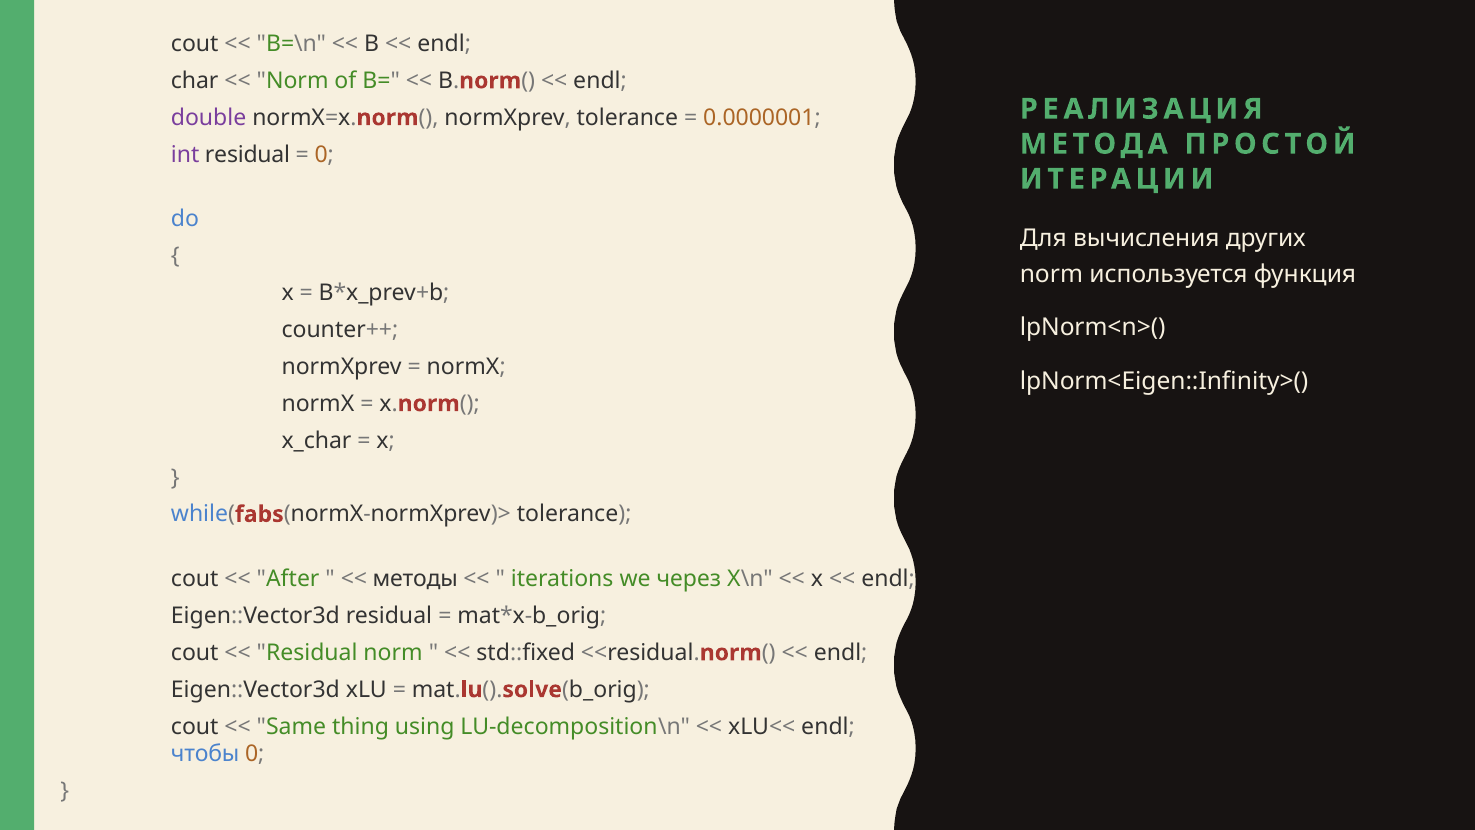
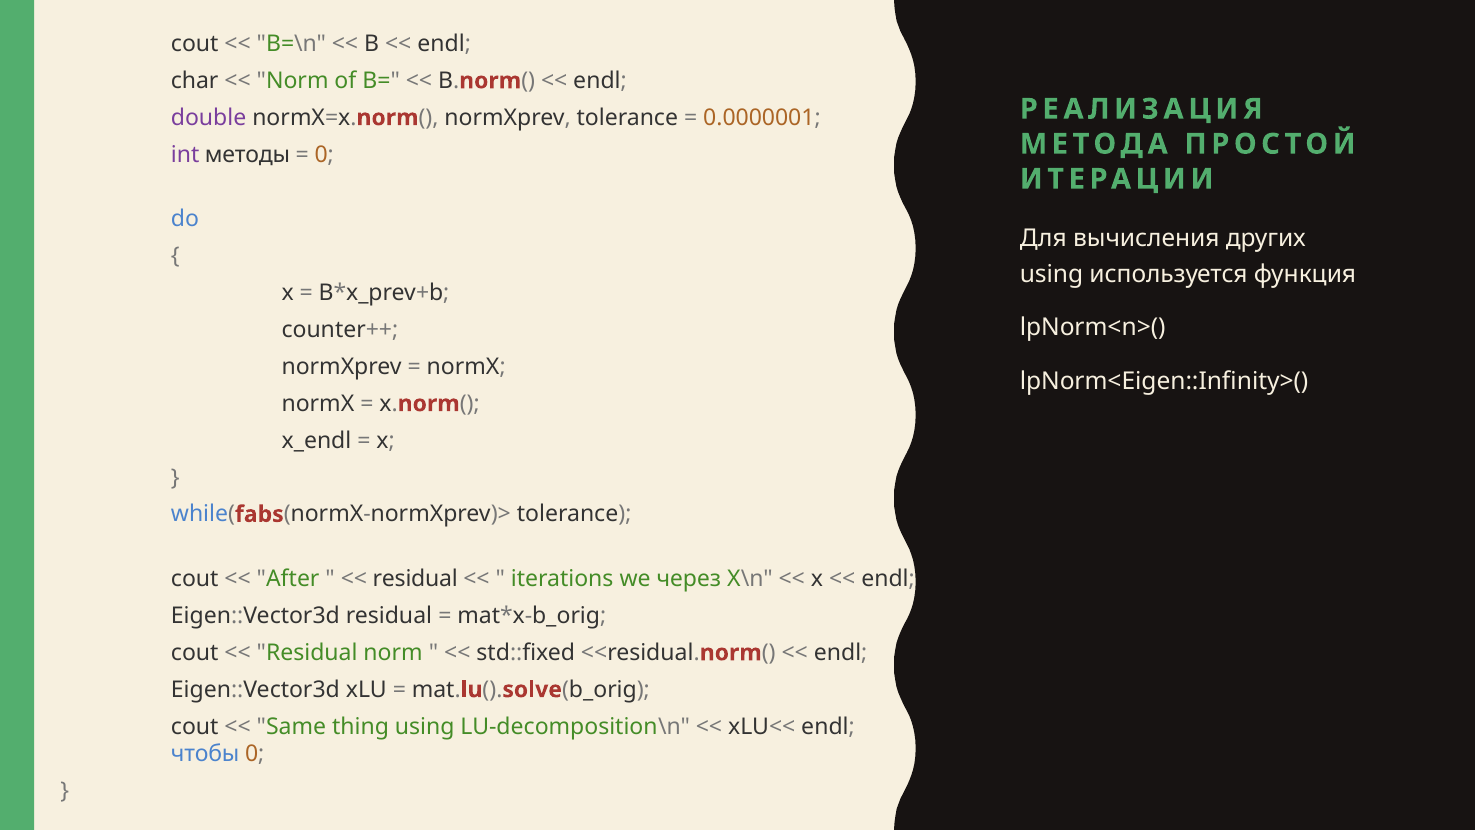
int residual: residual -> методы
norm at (1051, 274): norm -> using
x_char: x_char -> x_endl
методы at (415, 579): методы -> residual
